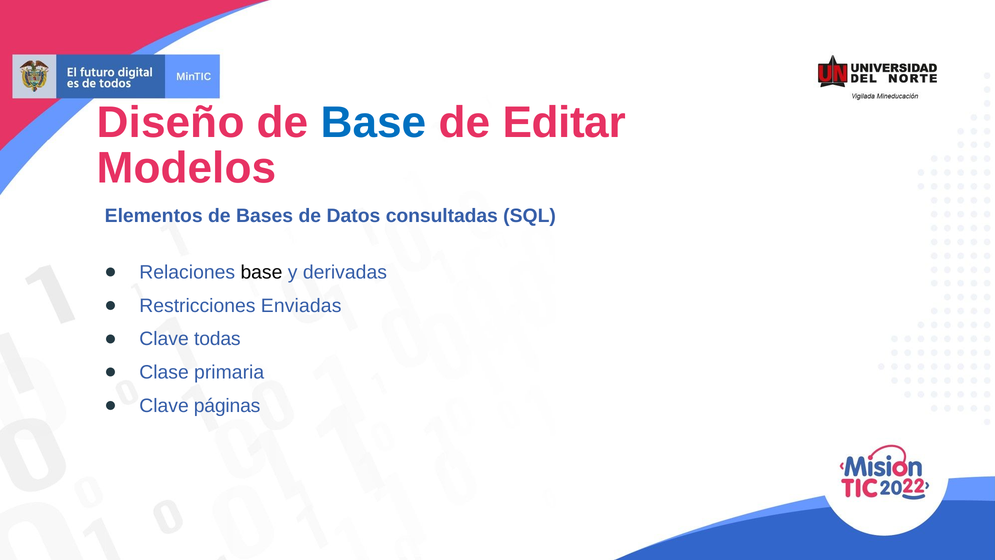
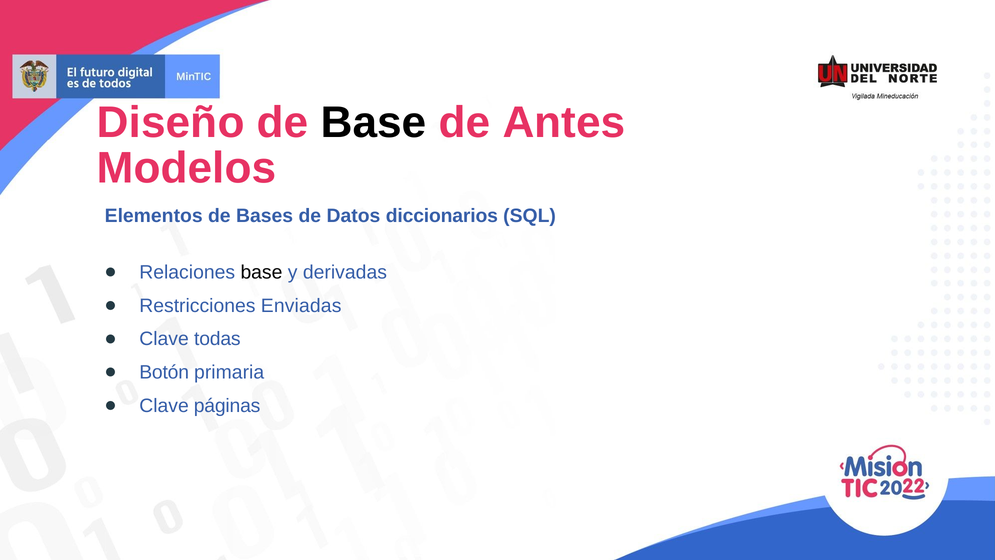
Base at (373, 123) colour: blue -> black
Editar: Editar -> Antes
consultadas: consultadas -> diccionarios
Clase: Clase -> Botón
